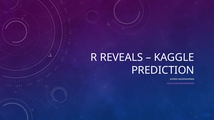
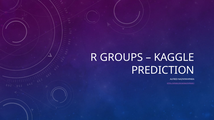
REVEALS: REVEALS -> GROUPS
